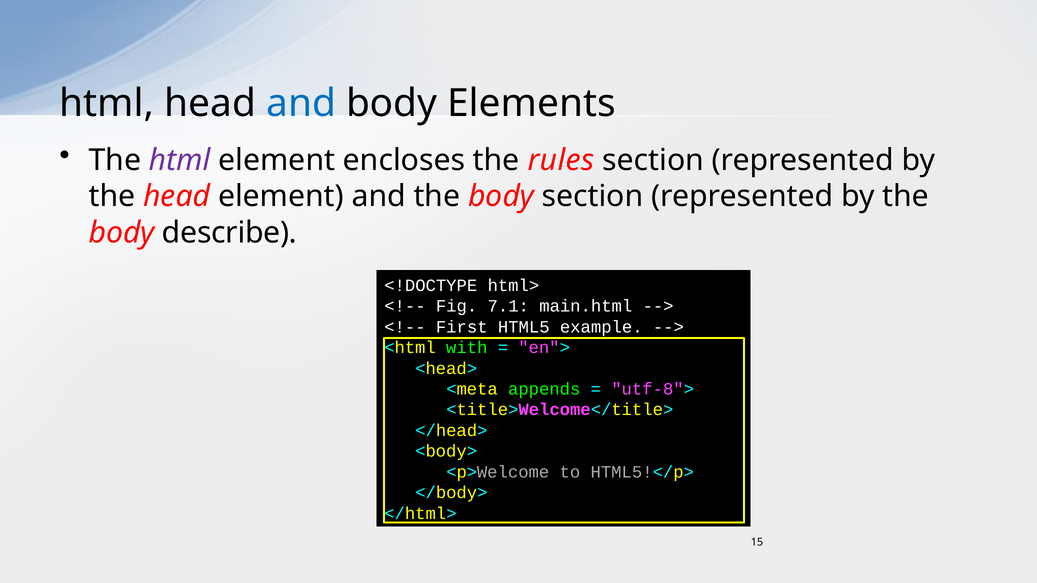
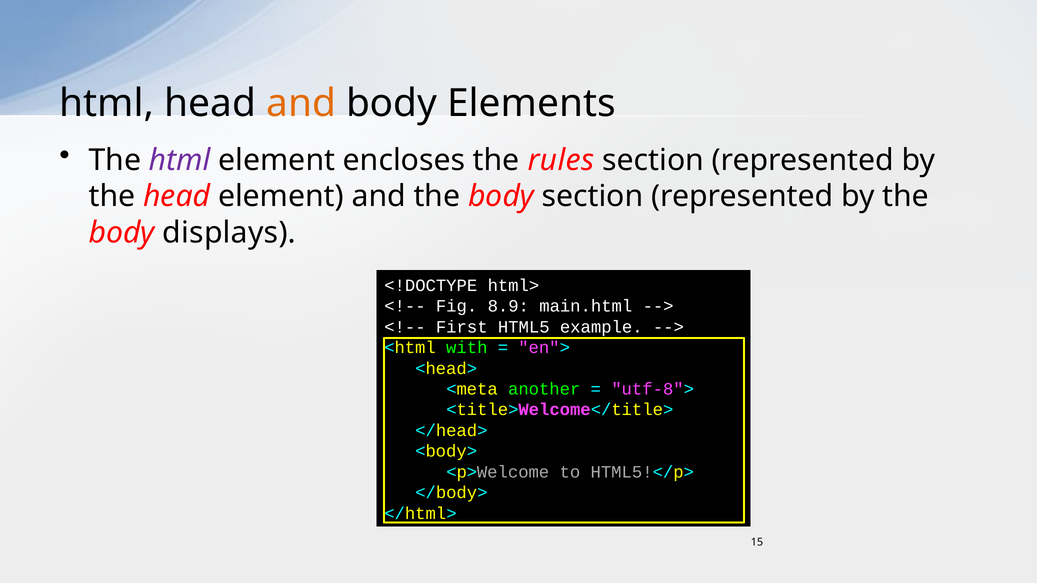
and at (301, 103) colour: blue -> orange
describe: describe -> displays
7.1: 7.1 -> 8.9
appends: appends -> another
